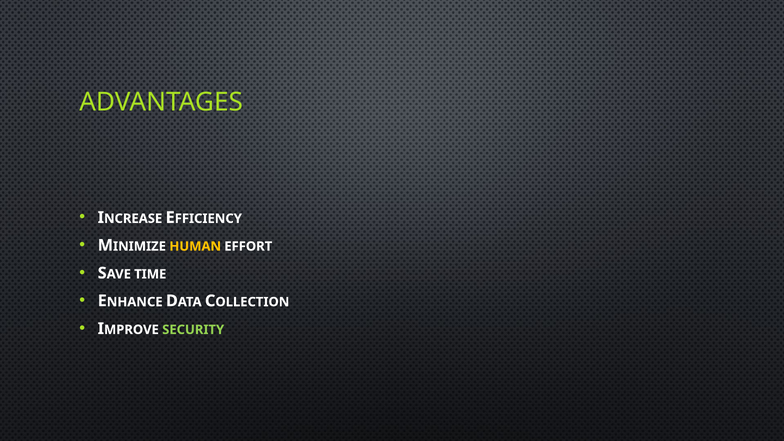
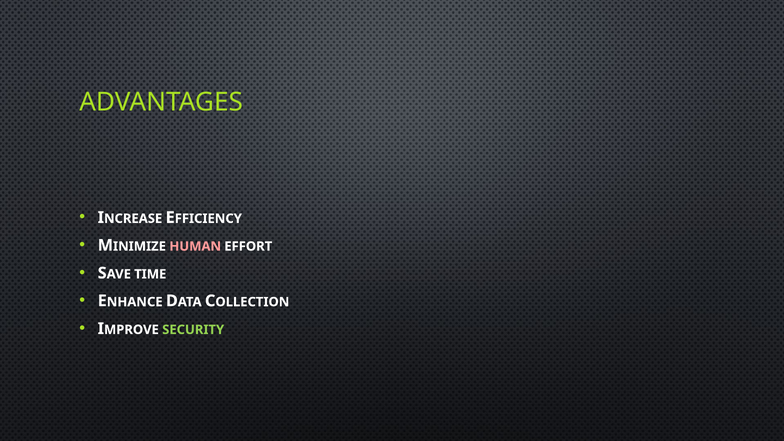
HUMAN colour: yellow -> pink
